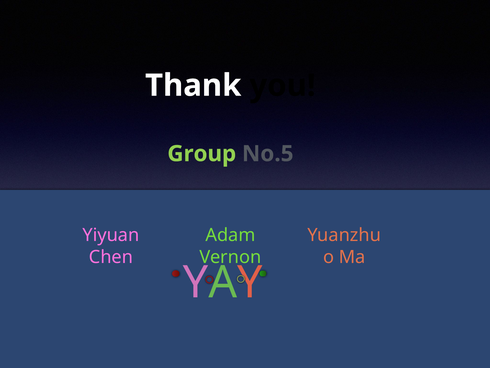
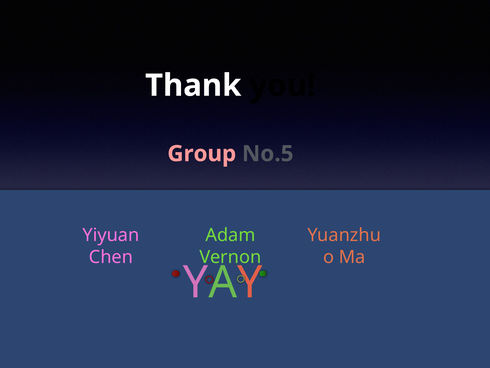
Group colour: light green -> pink
